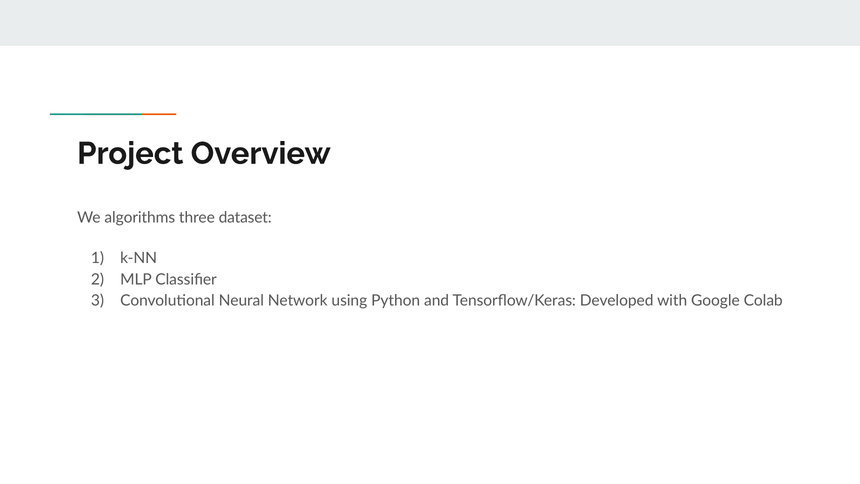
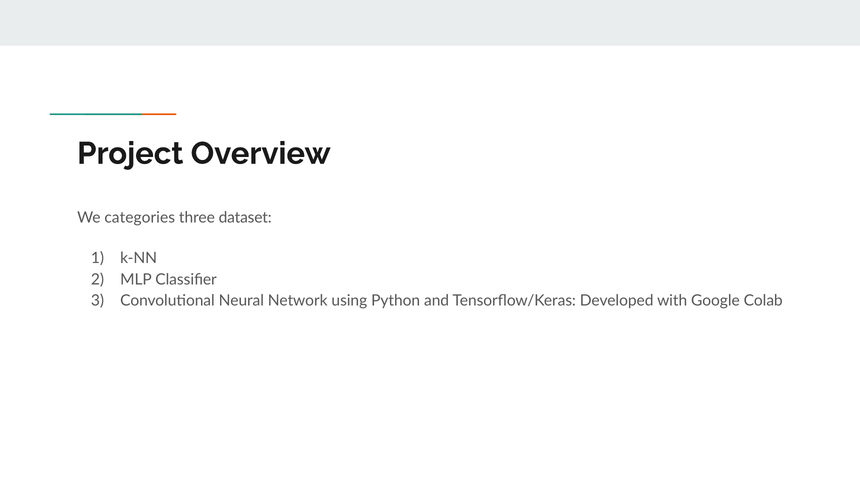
algorithms: algorithms -> categories
